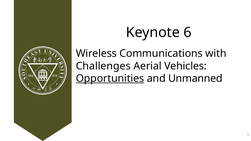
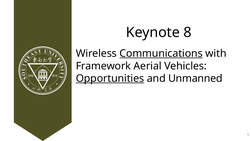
Keynote 6: 6 -> 8
Communications underline: none -> present
Challenges: Challenges -> Framework
